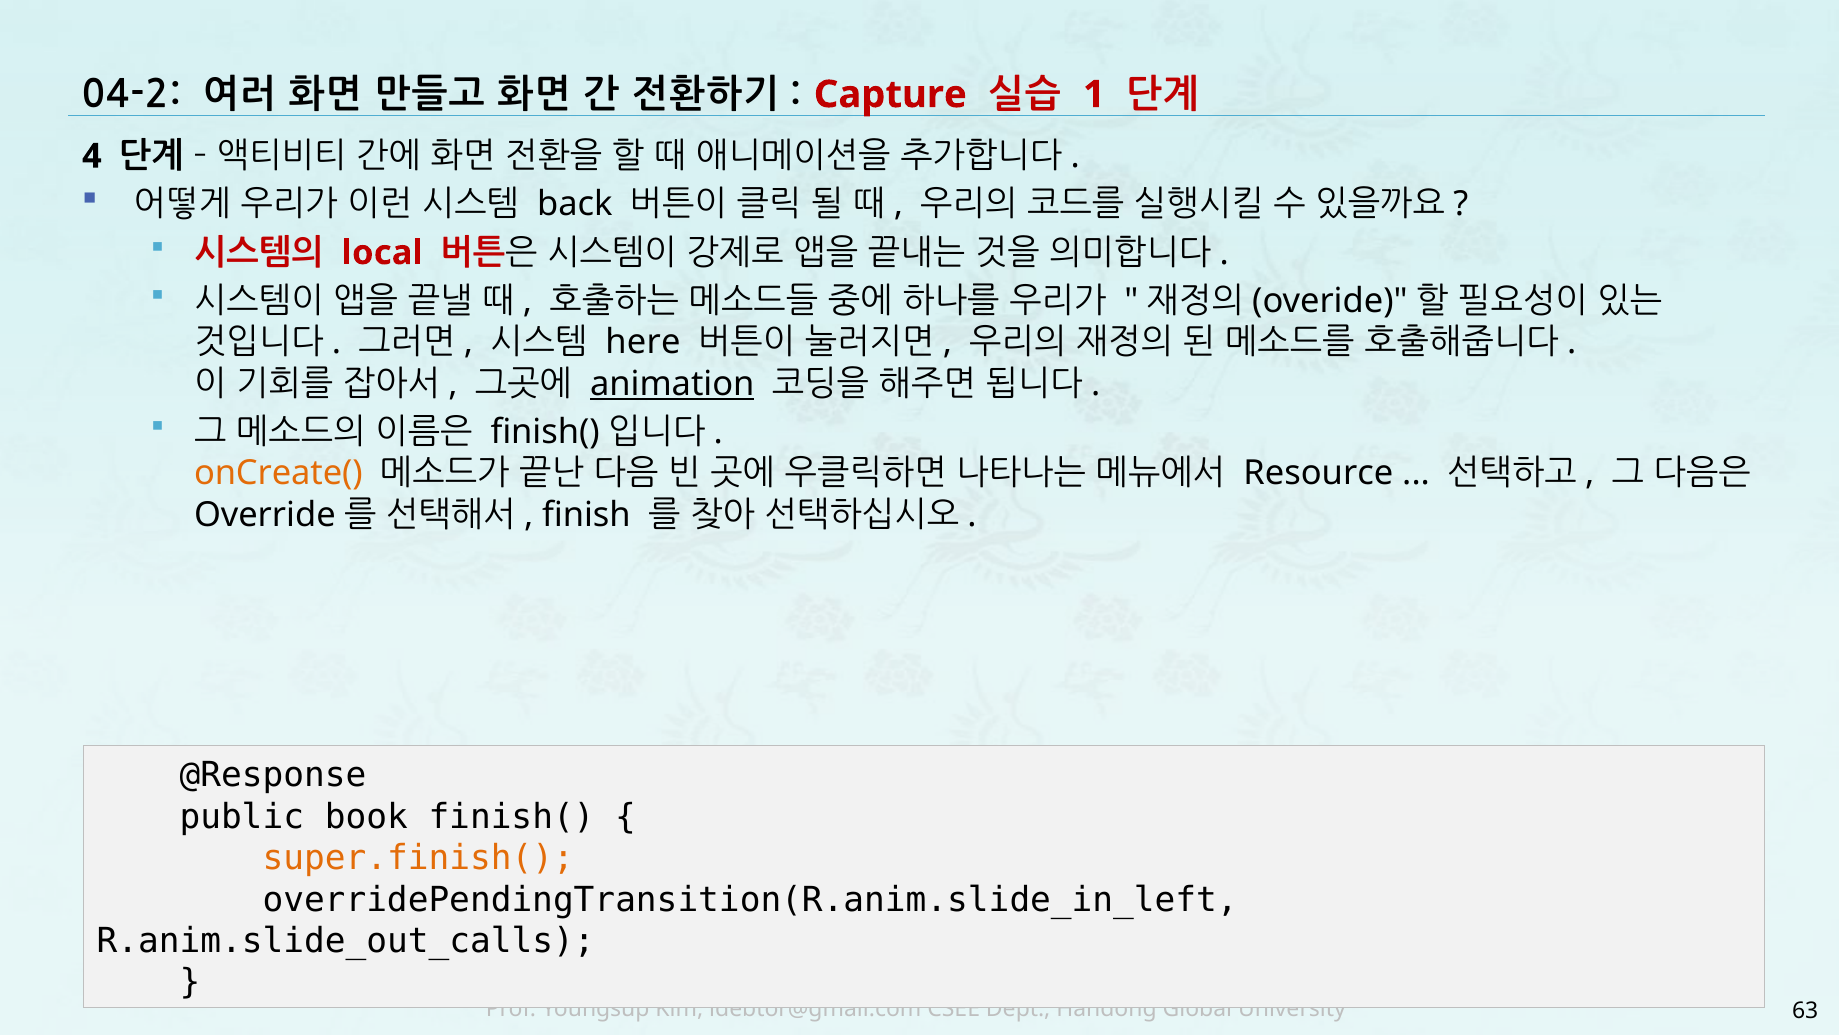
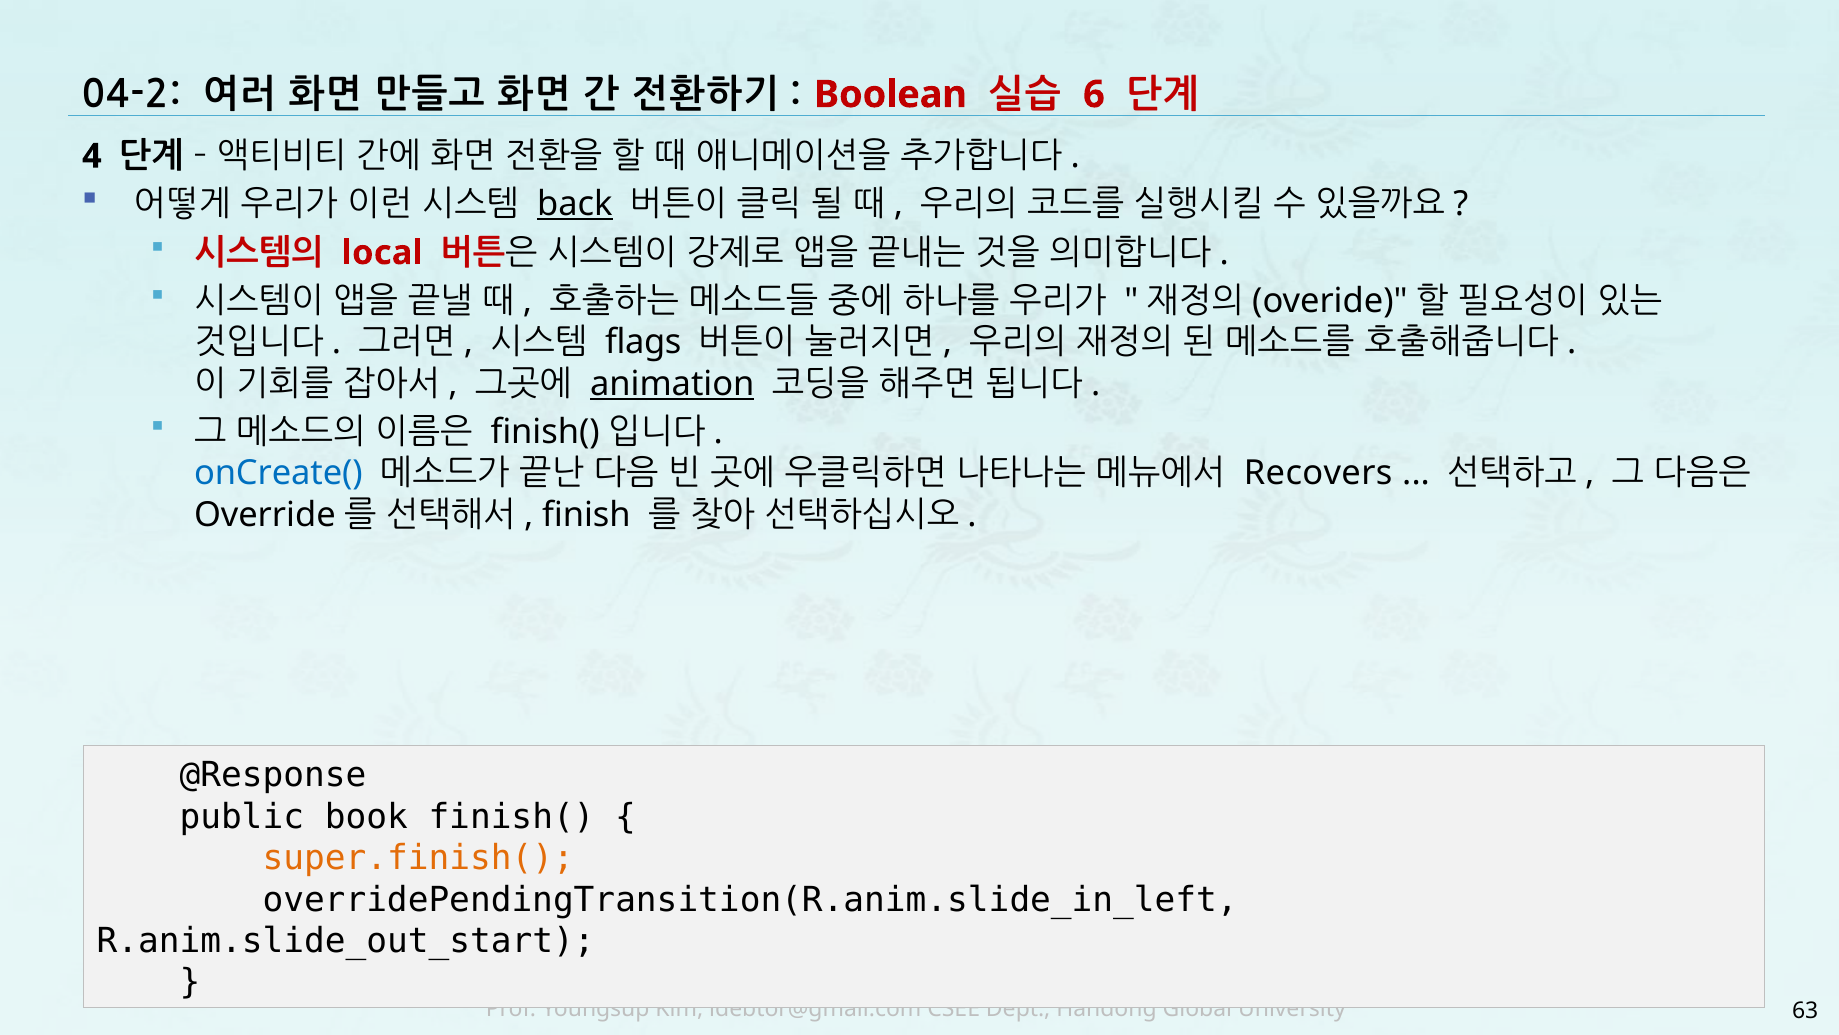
Capture: Capture -> Boolean
1: 1 -> 6
back underline: none -> present
here: here -> flags
onCreate( colour: orange -> blue
Resource: Resource -> Recovers
R.anim.slide_out_calls: R.anim.slide_out_calls -> R.anim.slide_out_start
